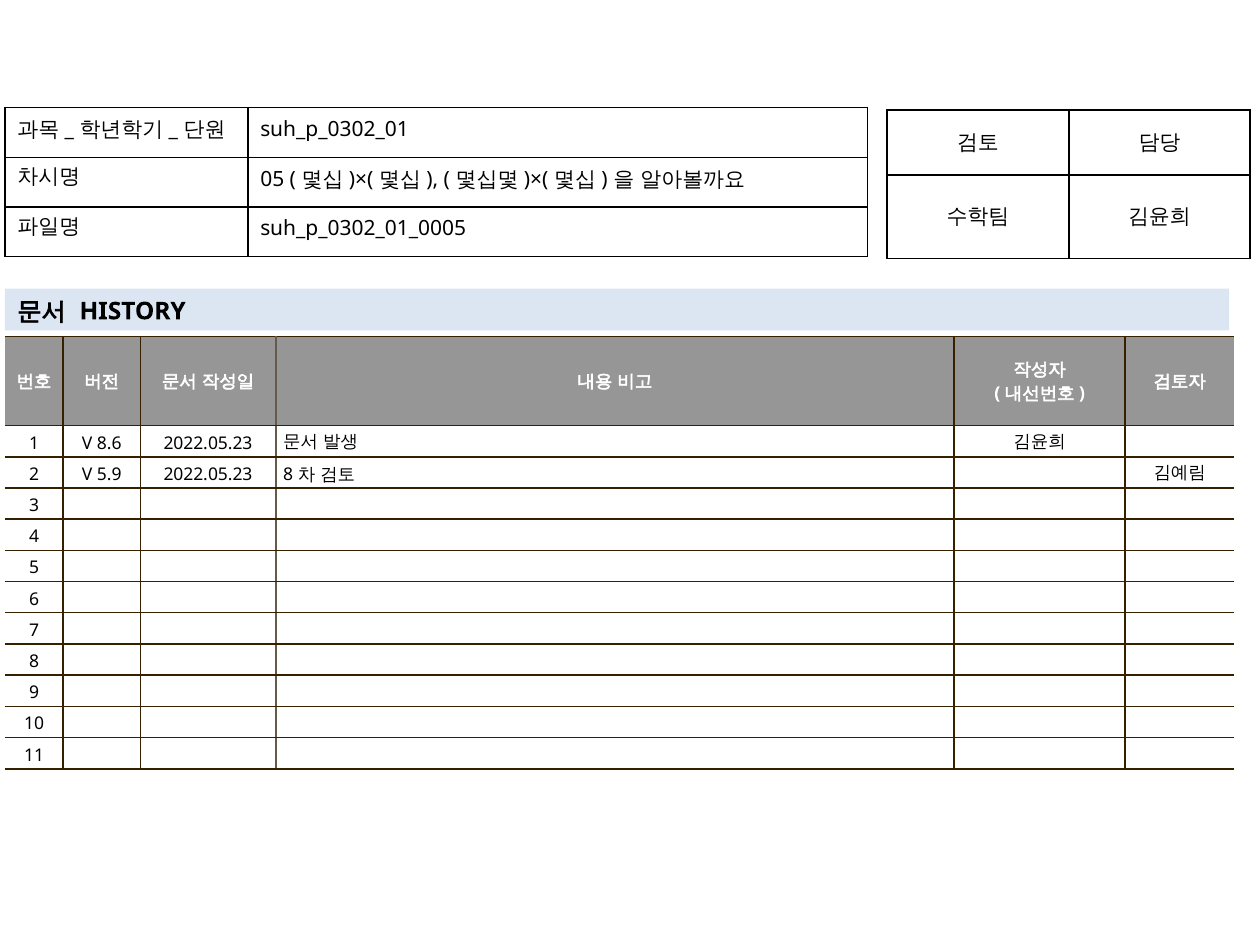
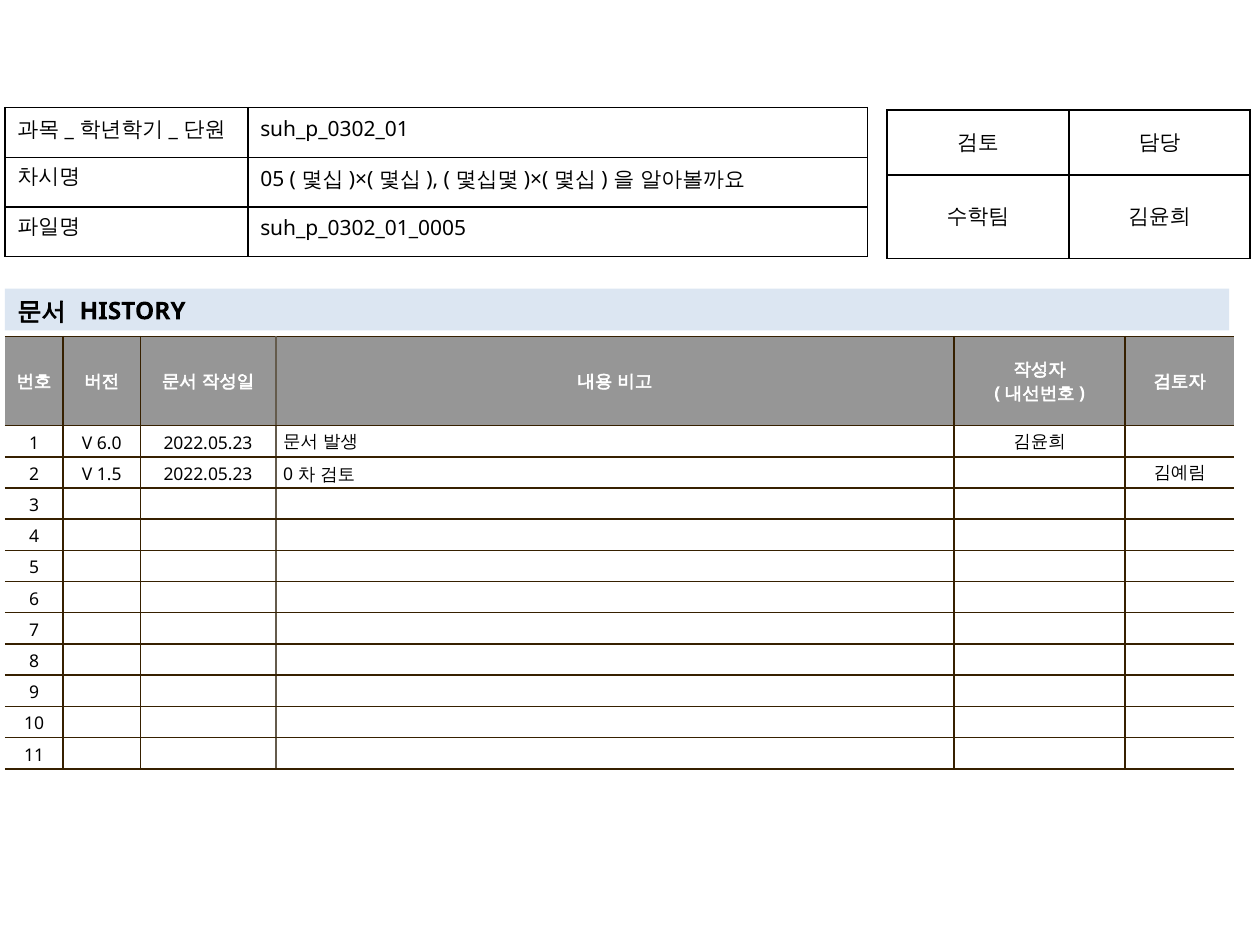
8.6: 8.6 -> 6.0
5.9: 5.9 -> 1.5
2022.05.23 8: 8 -> 0
